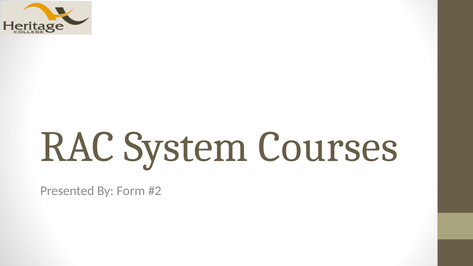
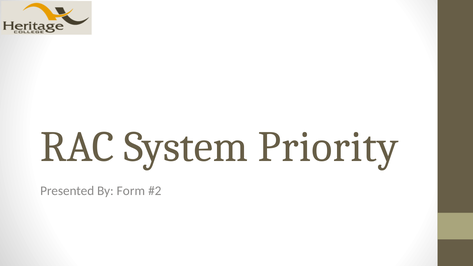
Courses: Courses -> Priority
